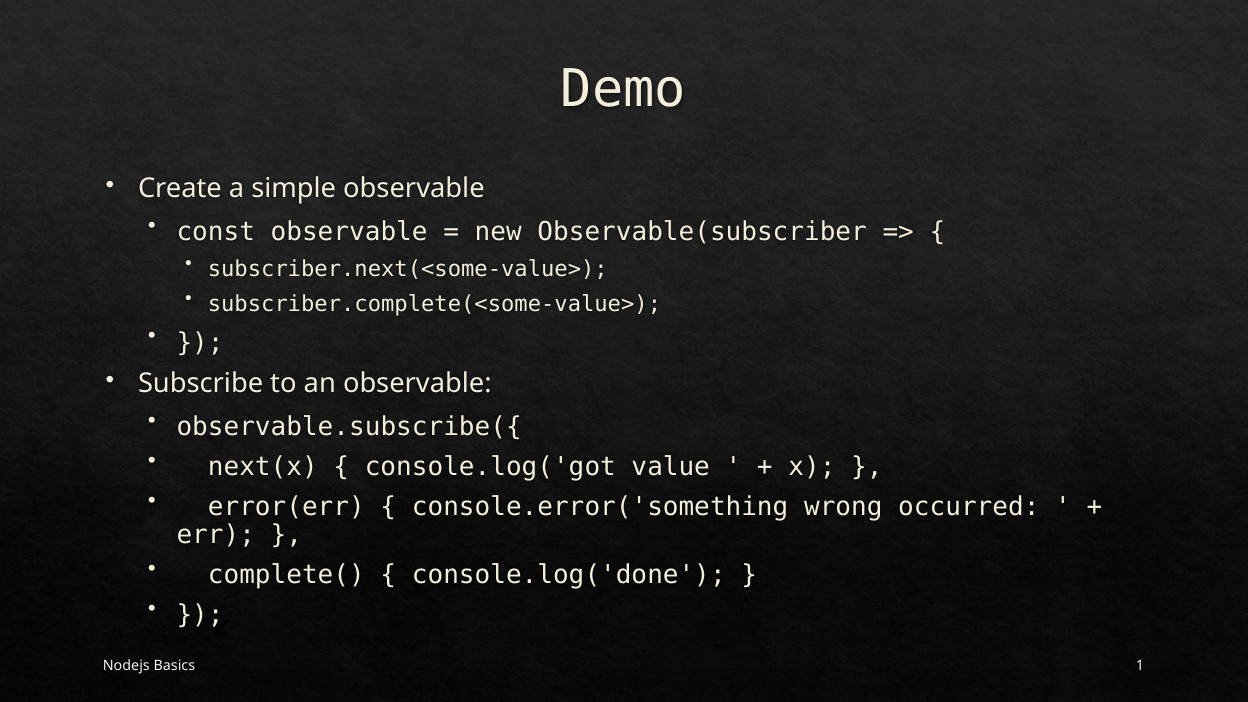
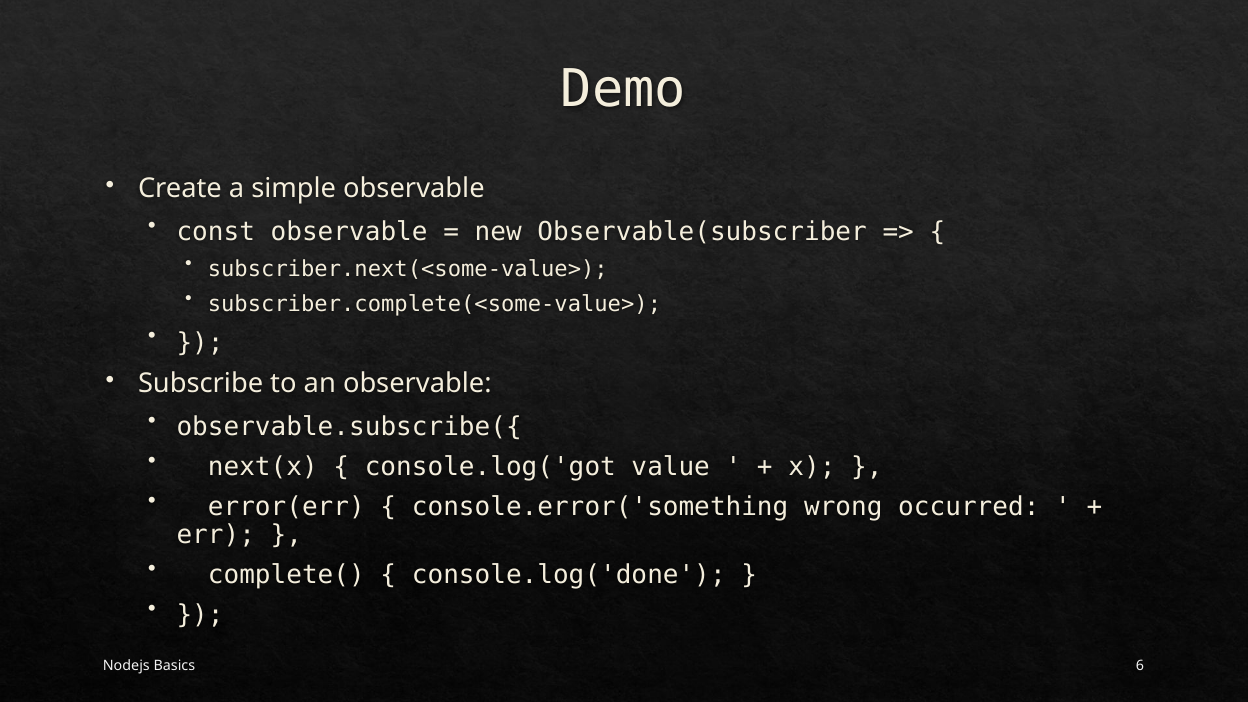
1: 1 -> 6
